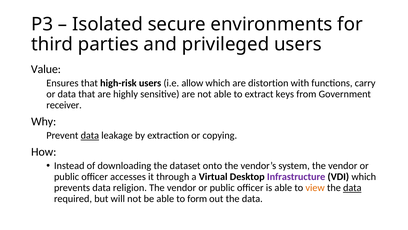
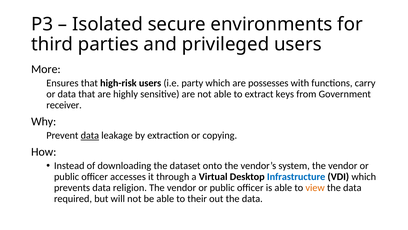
Value: Value -> More
allow: allow -> party
distortion: distortion -> possesses
Infrastructure colour: purple -> blue
data at (352, 187) underline: present -> none
form: form -> their
